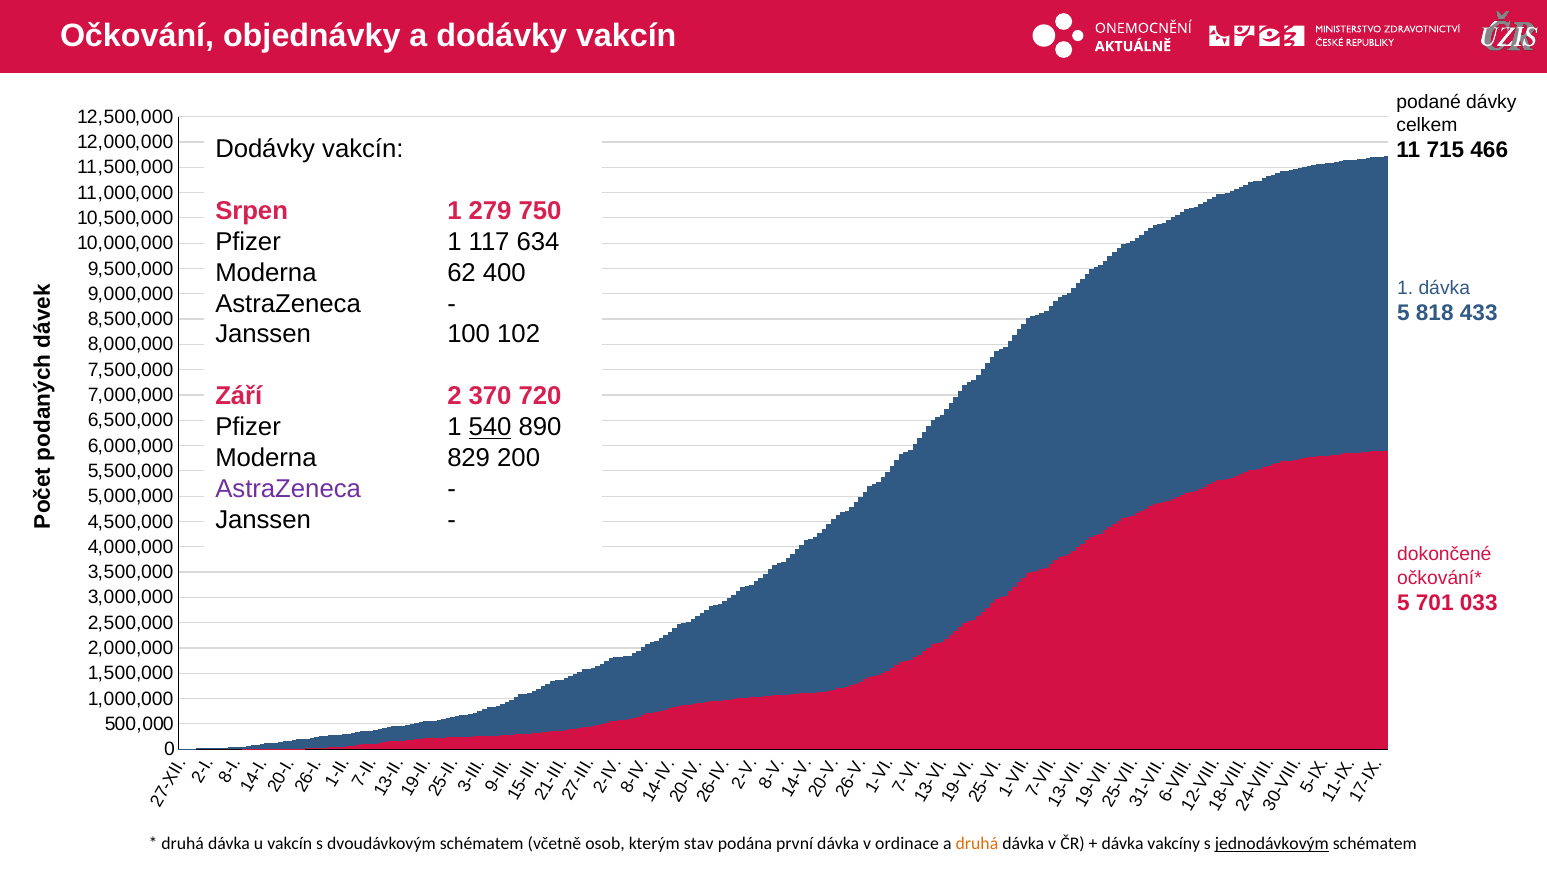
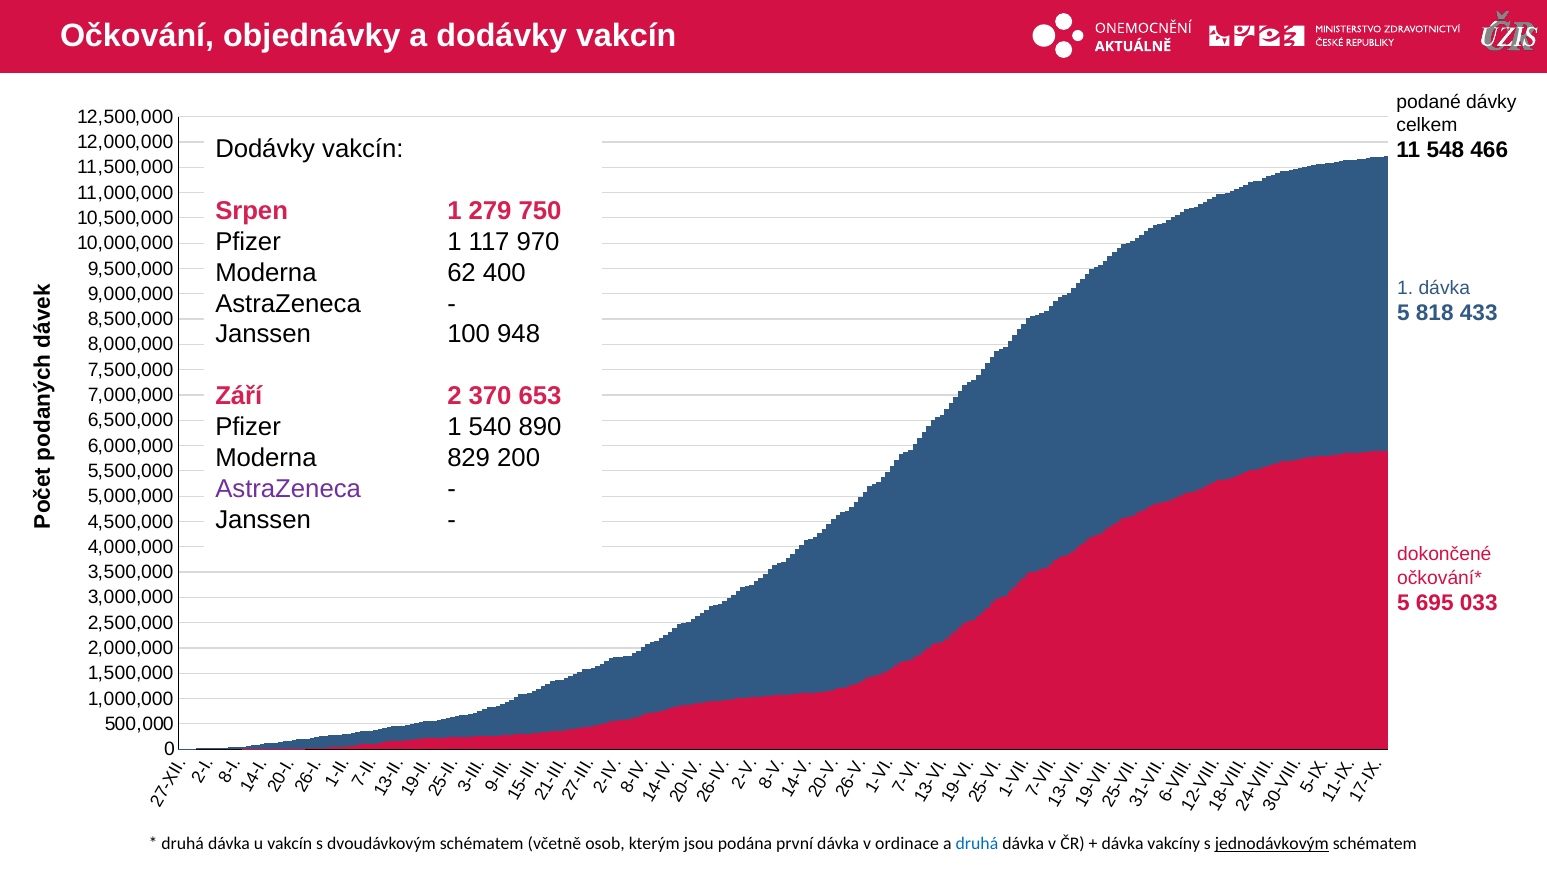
715: 715 -> 548
634: 634 -> 970
102: 102 -> 948
720: 720 -> 653
540 underline: present -> none
701: 701 -> 695
stav: stav -> jsou
druhá at (977, 844) colour: orange -> blue
